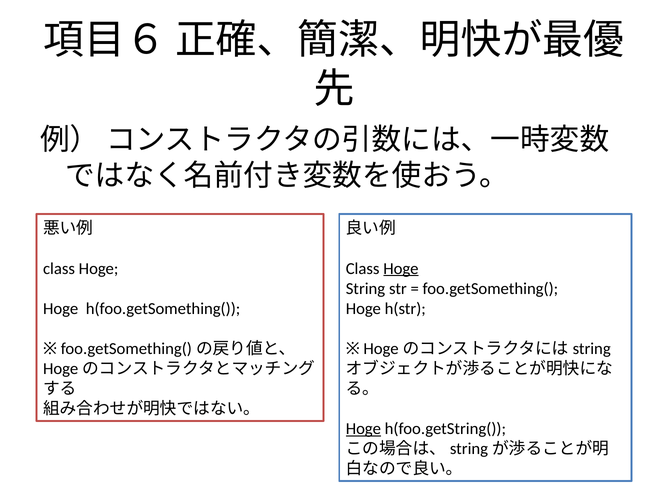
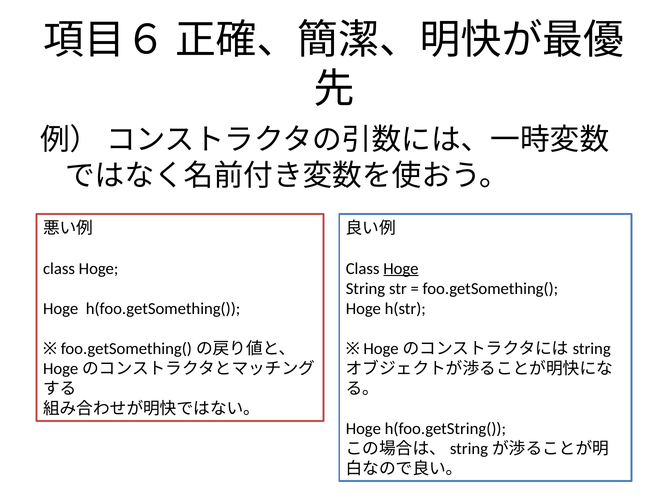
Hoge at (363, 429) underline: present -> none
